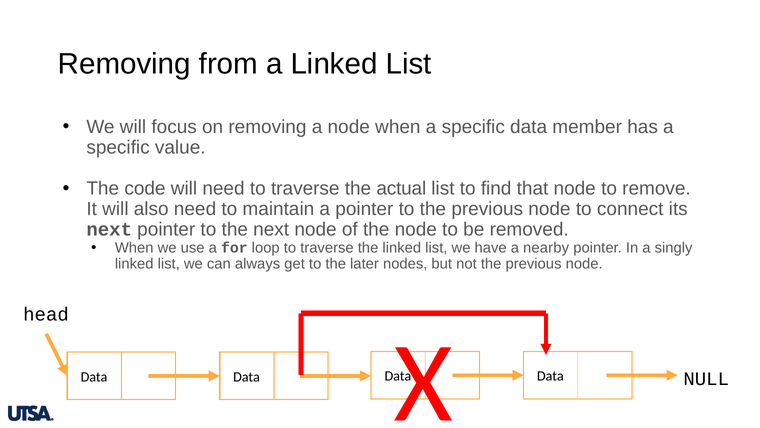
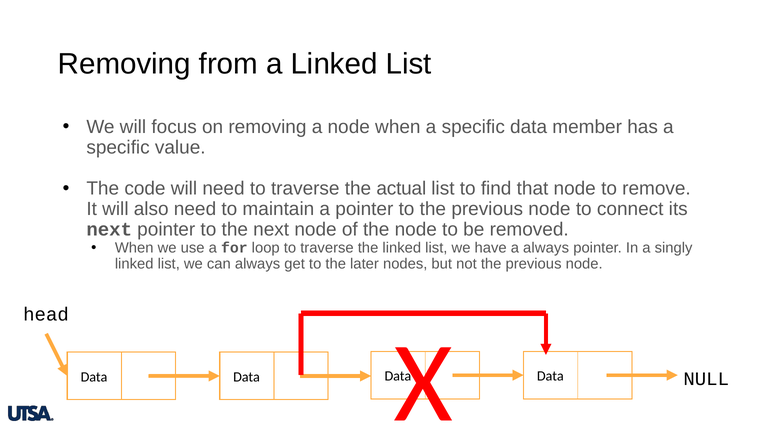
a nearby: nearby -> always
